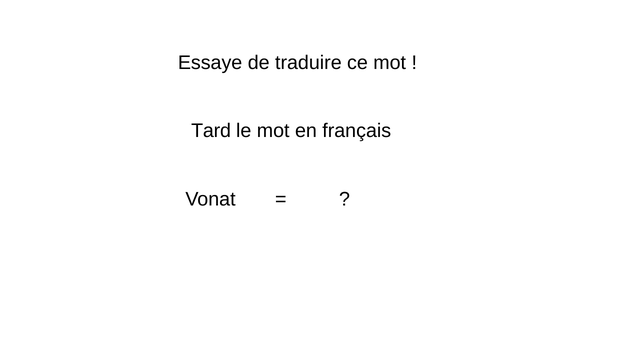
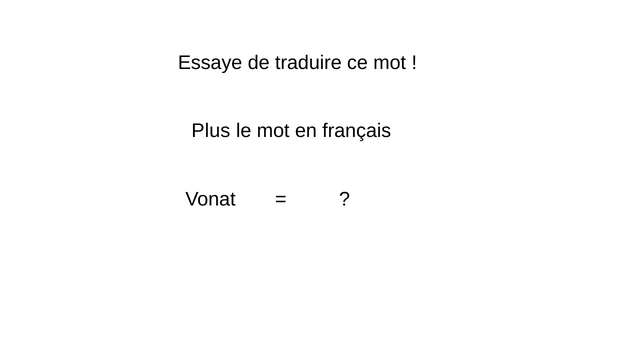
Tard: Tard -> Plus
